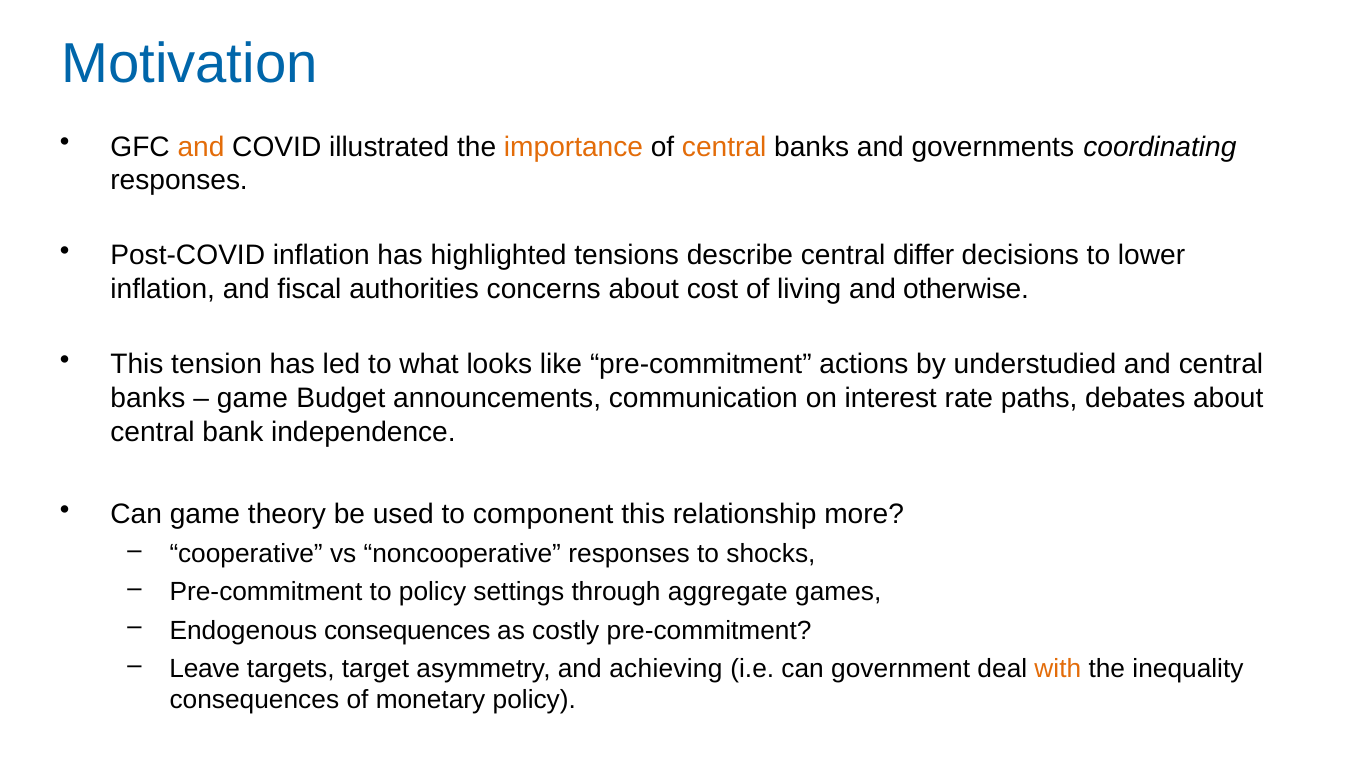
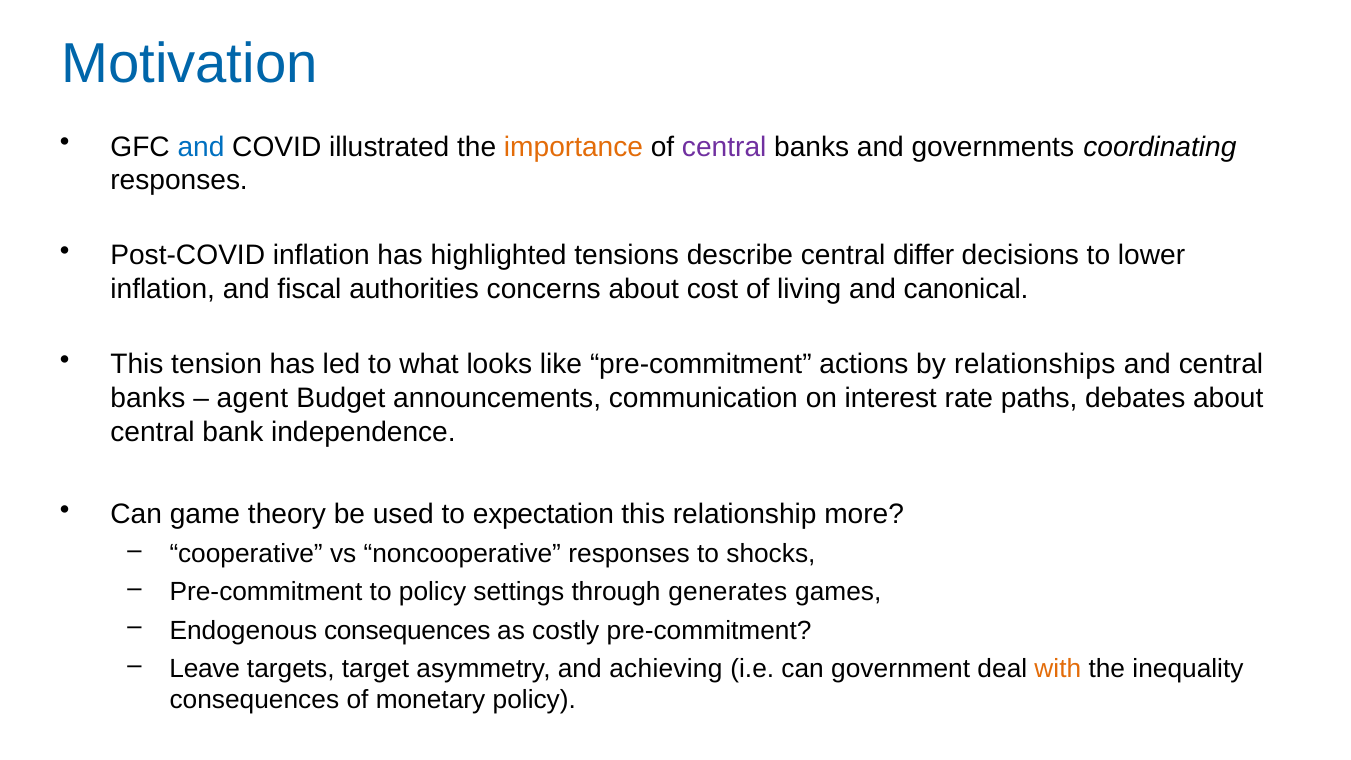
and at (201, 147) colour: orange -> blue
central at (724, 147) colour: orange -> purple
otherwise: otherwise -> canonical
understudied: understudied -> relationships
game at (252, 398): game -> agent
component: component -> expectation
aggregate: aggregate -> generates
